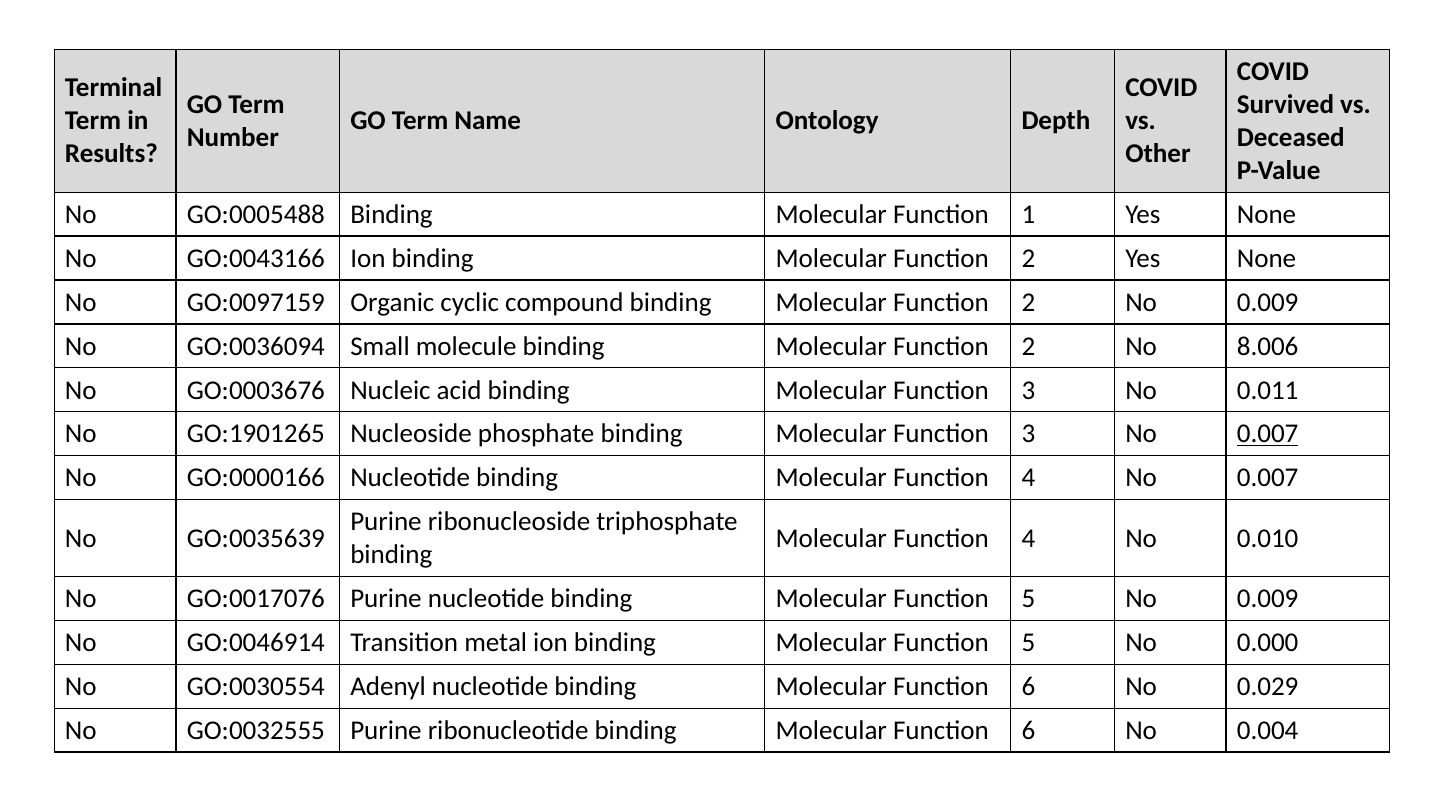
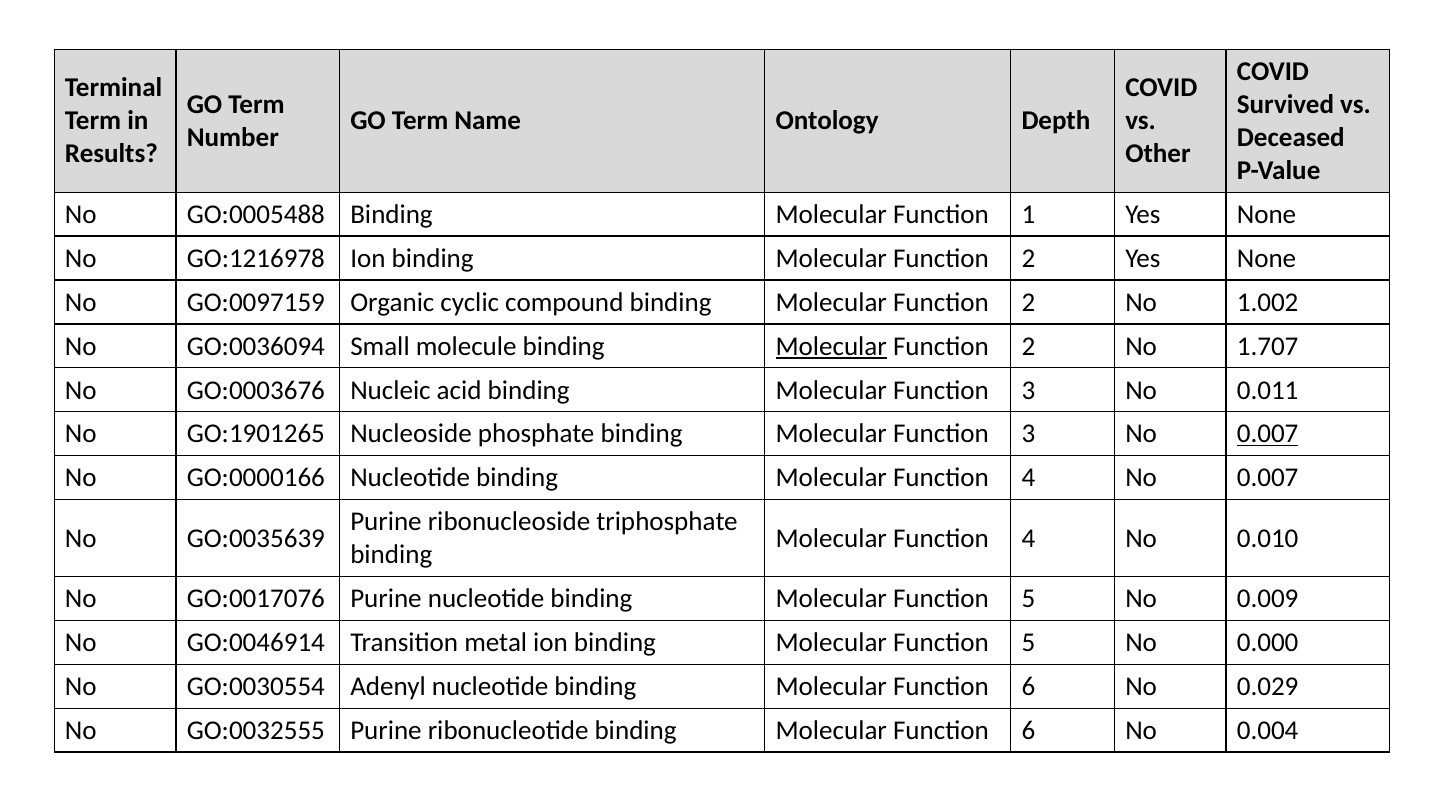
GO:0043166: GO:0043166 -> GO:1216978
2 No 0.009: 0.009 -> 1.002
Molecular at (831, 346) underline: none -> present
8.006: 8.006 -> 1.707
